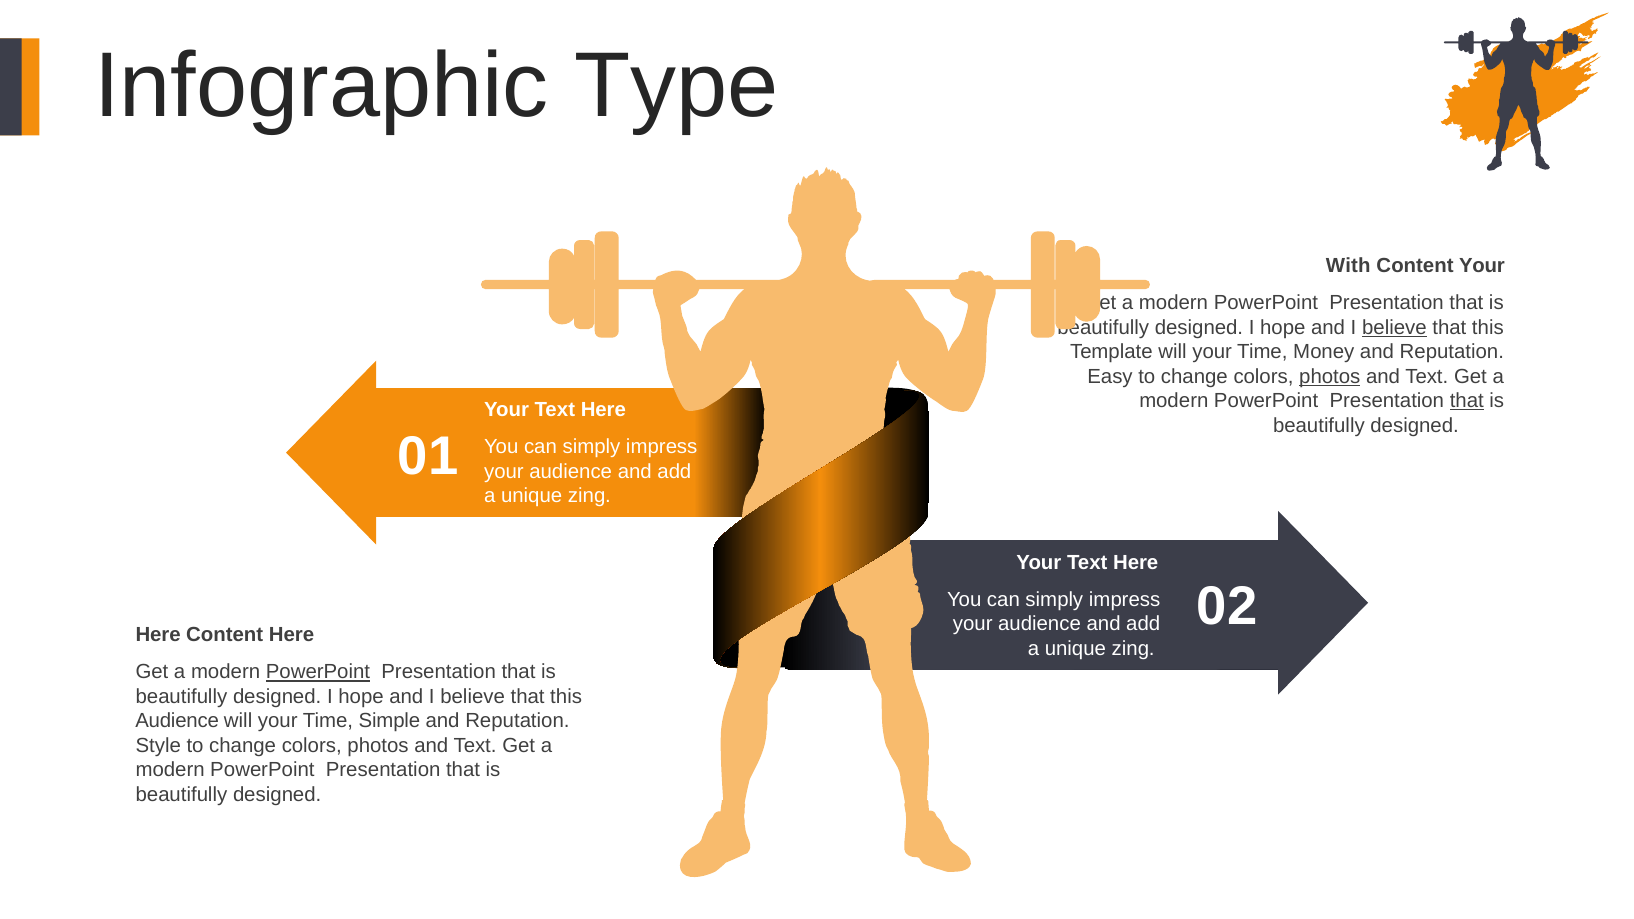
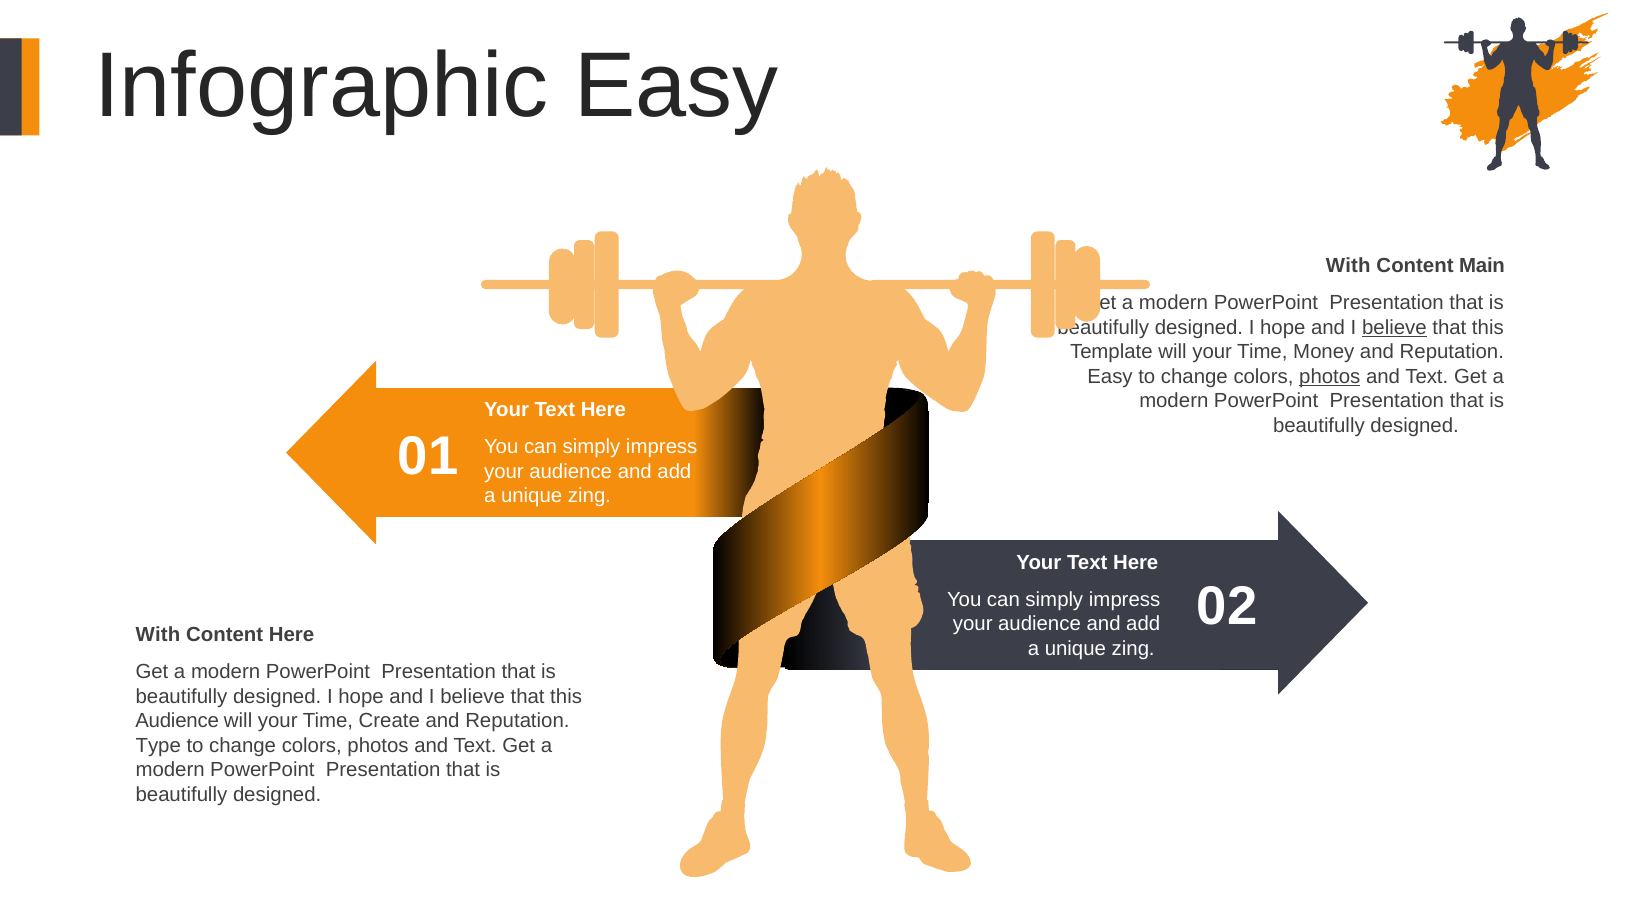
Infographic Type: Type -> Easy
Content Your: Your -> Main
that at (1467, 401) underline: present -> none
Here at (158, 635): Here -> With
PowerPoint at (318, 672) underline: present -> none
Simple: Simple -> Create
Style: Style -> Type
